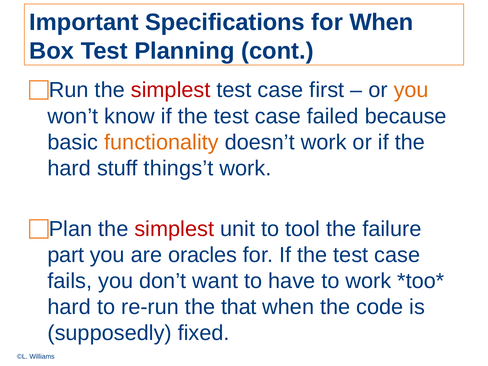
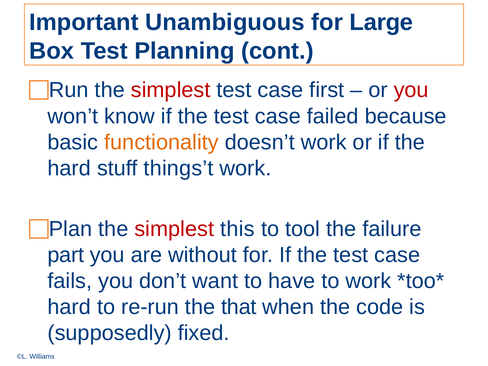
Specifications: Specifications -> Unambiguous
for When: When -> Large
you at (411, 90) colour: orange -> red
unit: unit -> this
oracles: oracles -> without
